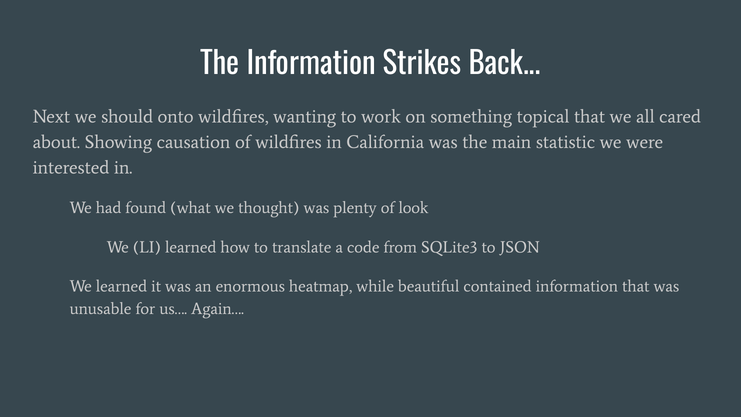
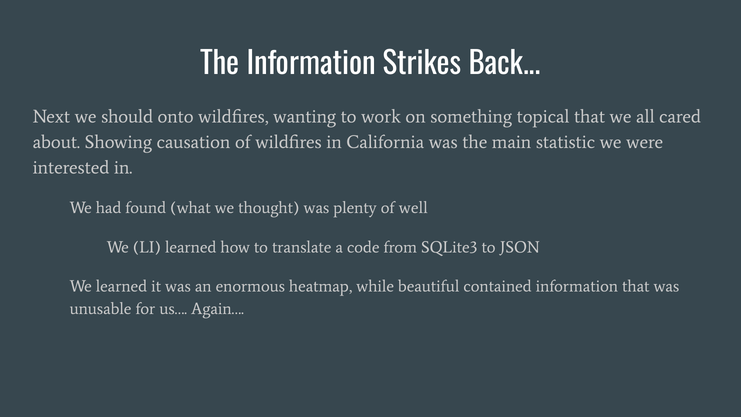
look: look -> well
